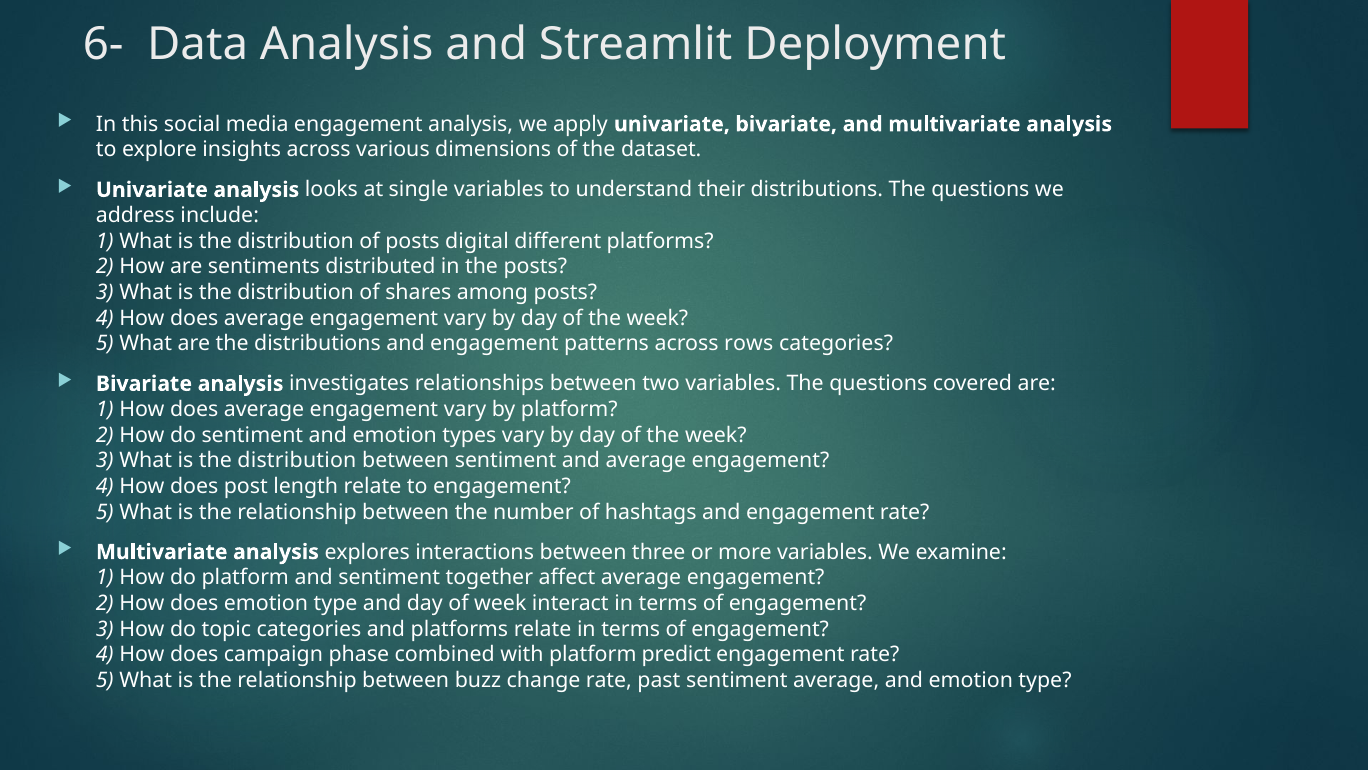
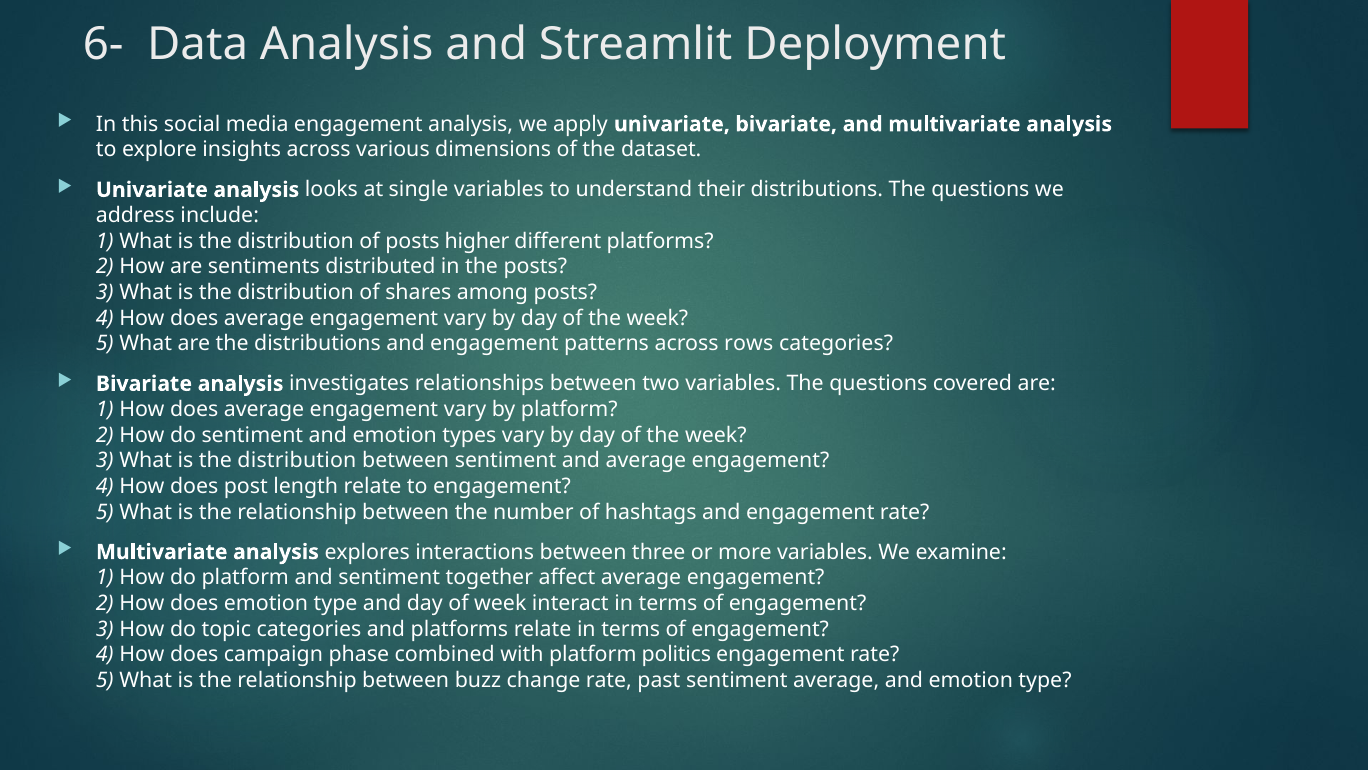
digital: digital -> higher
predict: predict -> politics
